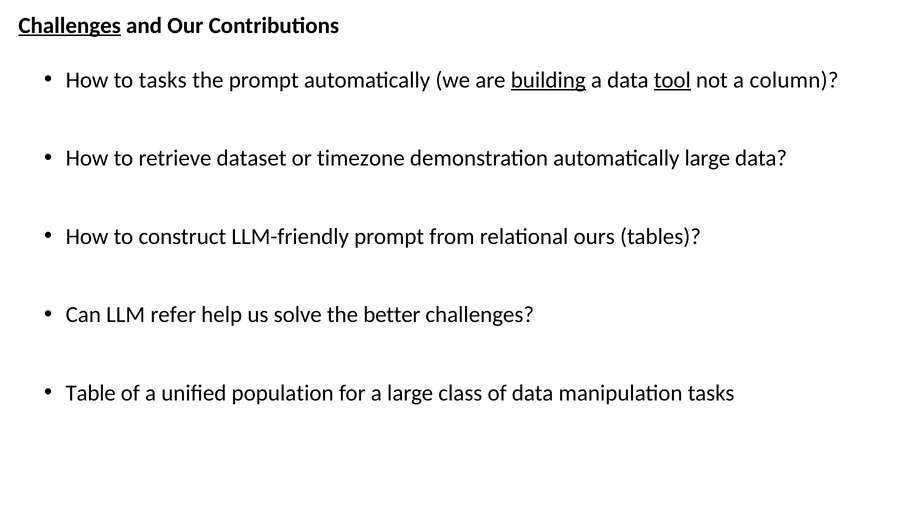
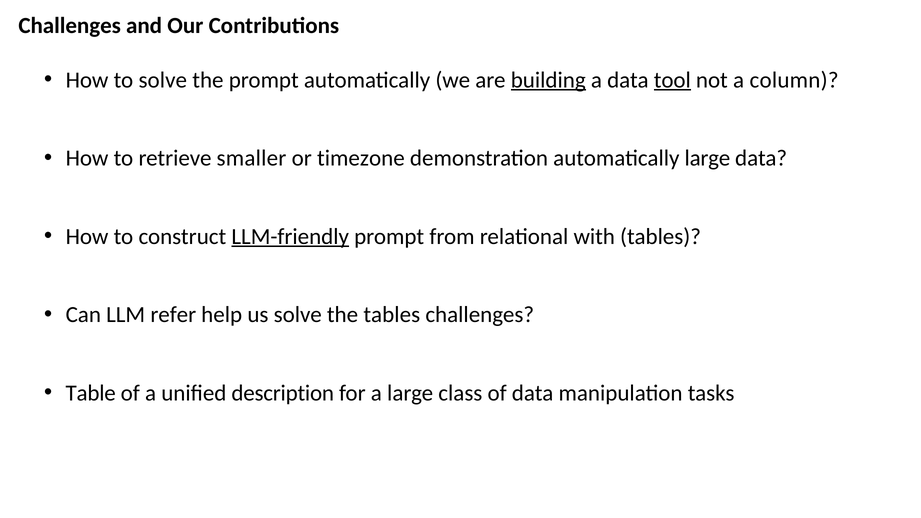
Challenges at (70, 25) underline: present -> none
to tasks: tasks -> solve
dataset: dataset -> smaller
LLM-friendly underline: none -> present
ours: ours -> with
the better: better -> tables
population: population -> description
